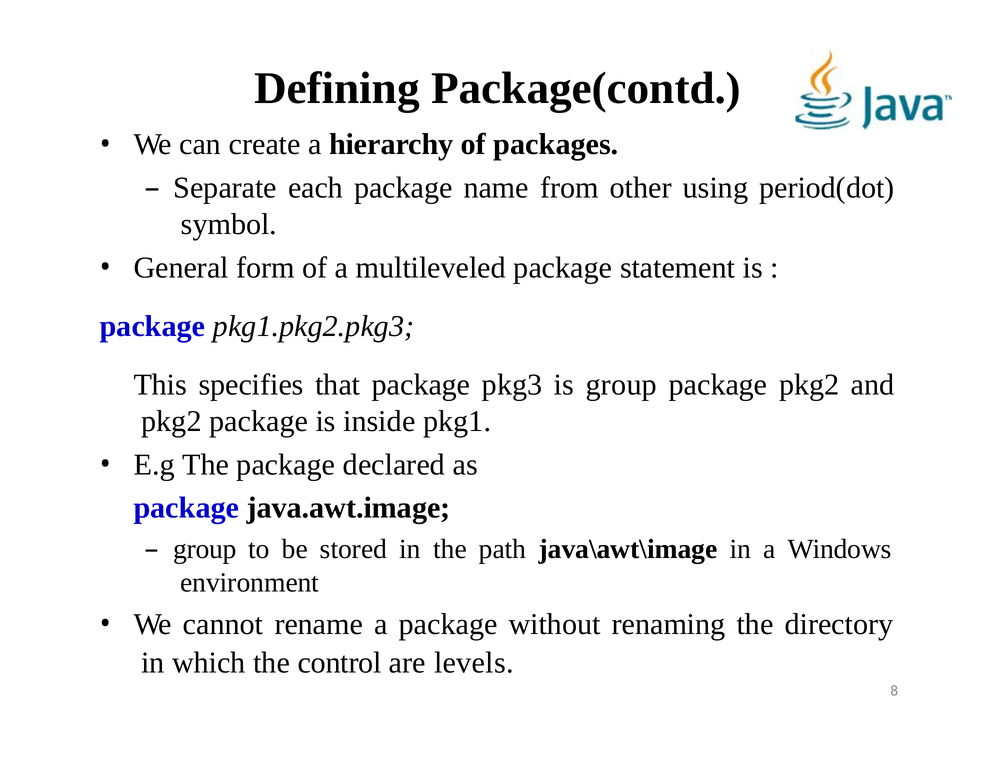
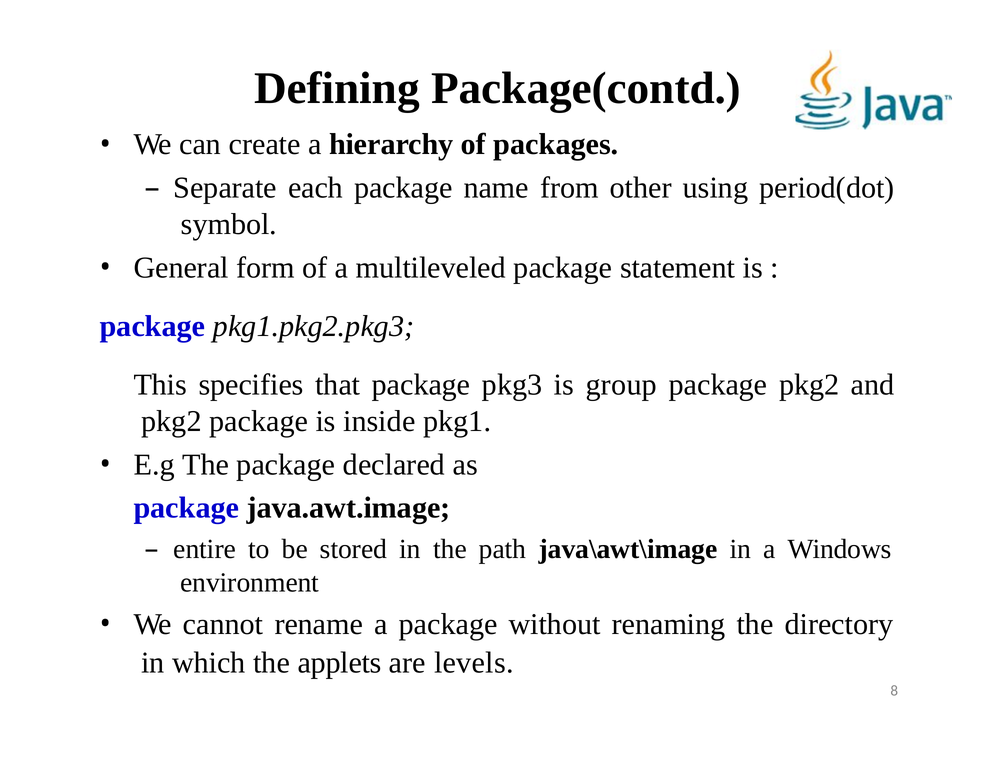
group at (205, 550): group -> entire
control: control -> applets
